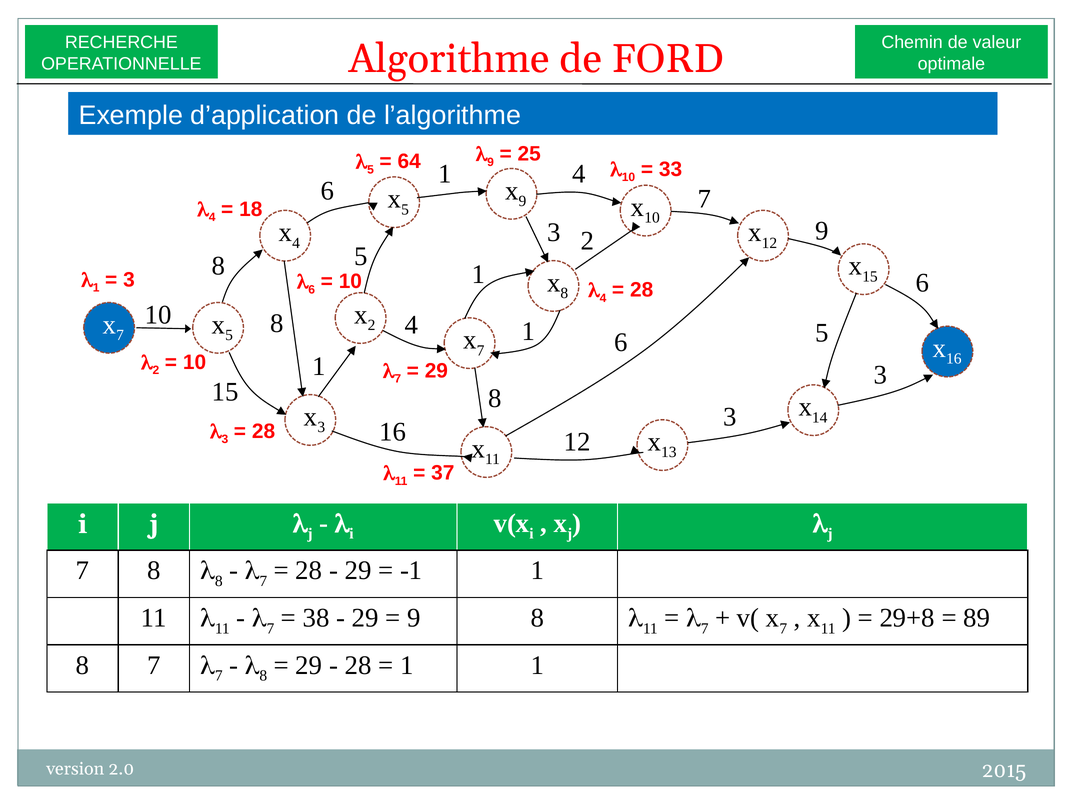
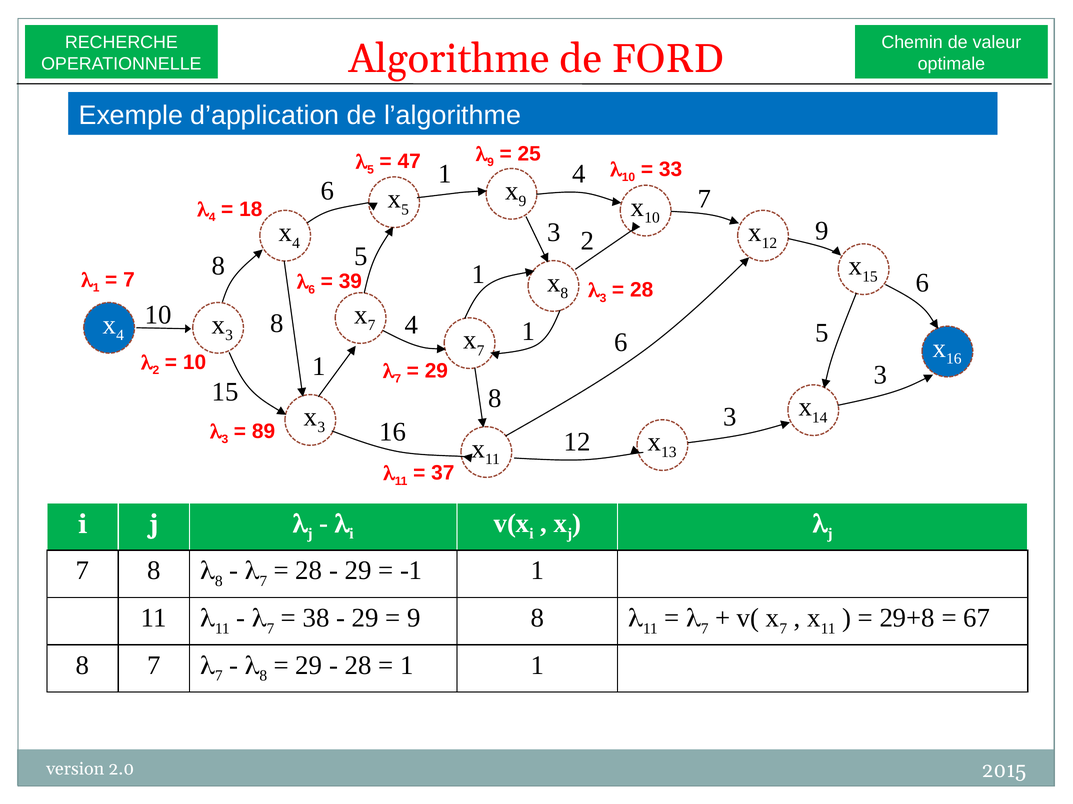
64: 64 -> 47
3 at (129, 280): 3 -> 7
10 at (350, 282): 10 -> 39
4 at (603, 298): 4 -> 3
2 at (372, 326): 2 -> 7
7 at (120, 335): 7 -> 4
5 at (229, 335): 5 -> 3
28 at (264, 432): 28 -> 89
89: 89 -> 67
